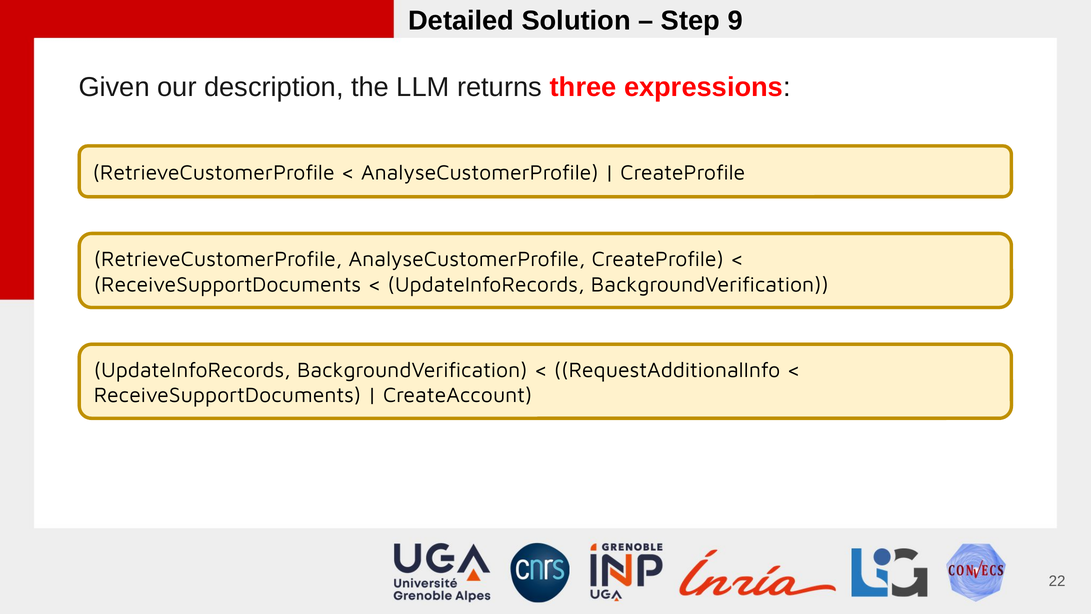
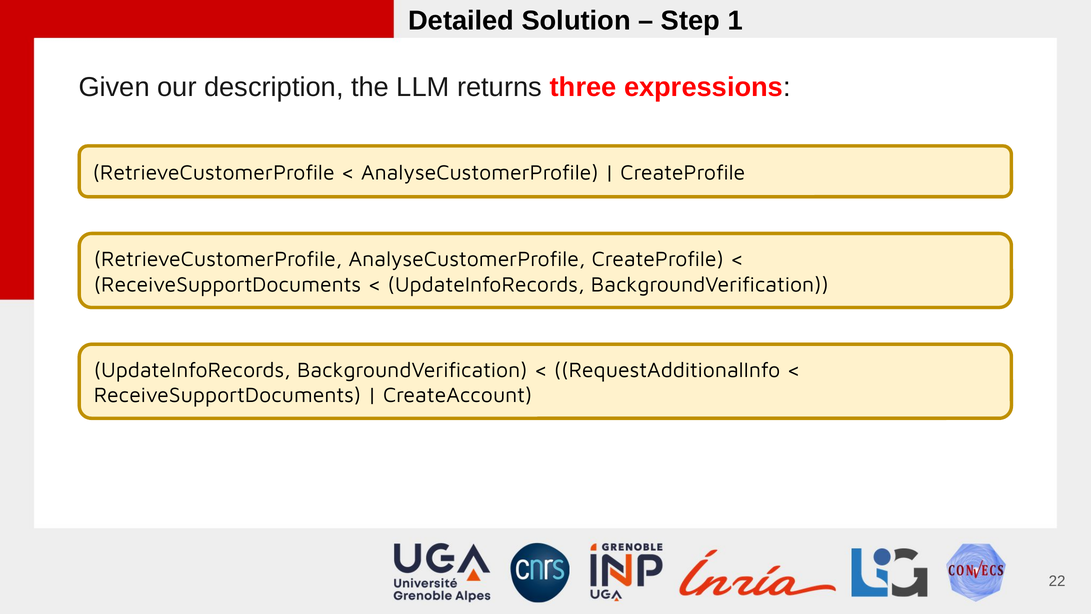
9: 9 -> 1
